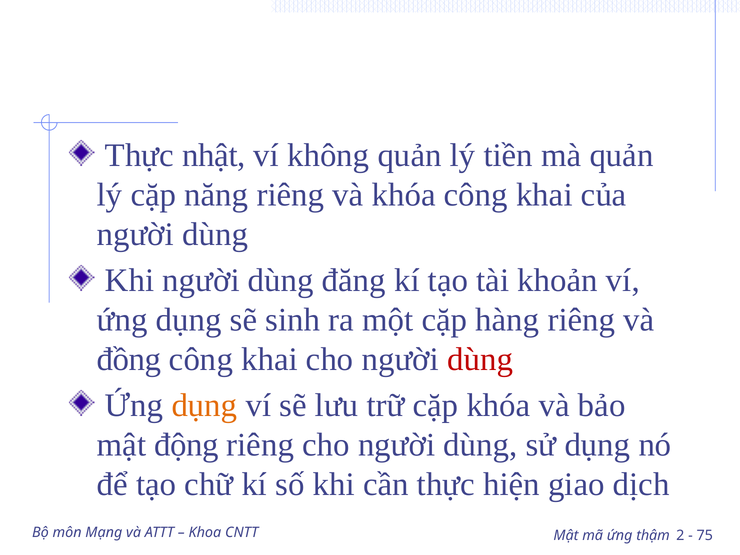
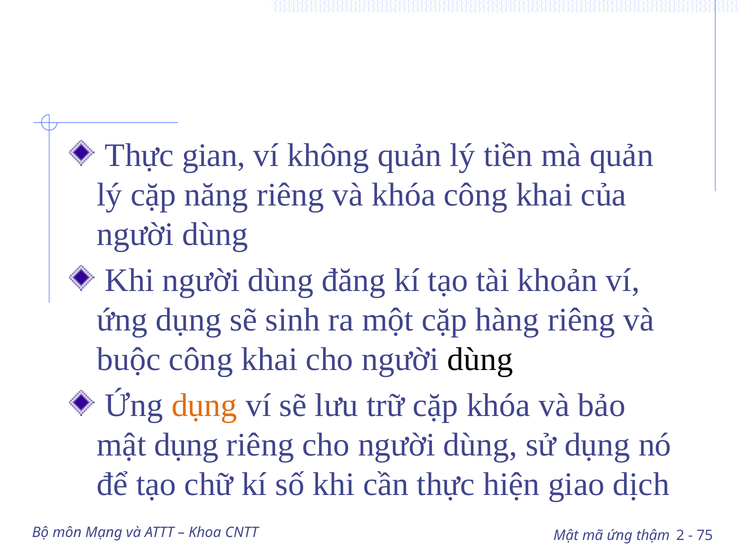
nhật: nhật -> gian
đồng: đồng -> buộc
dùng at (480, 359) colour: red -> black
mật động: động -> dụng
